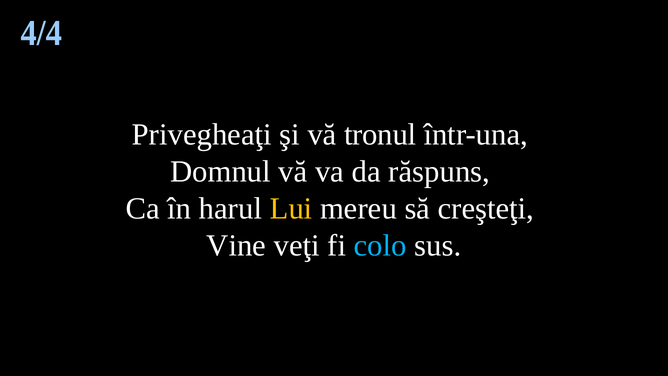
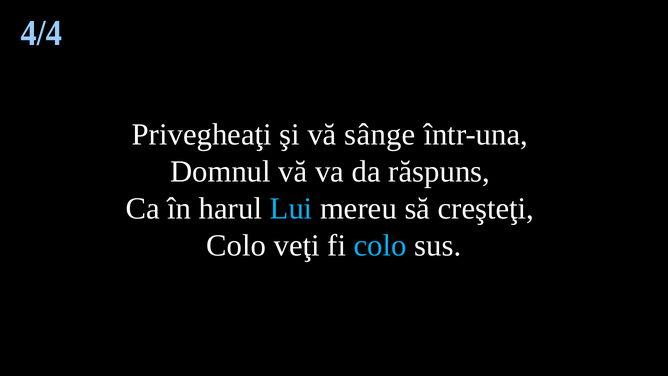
tronul: tronul -> sânge
Lui colour: yellow -> light blue
Vine at (236, 245): Vine -> Colo
